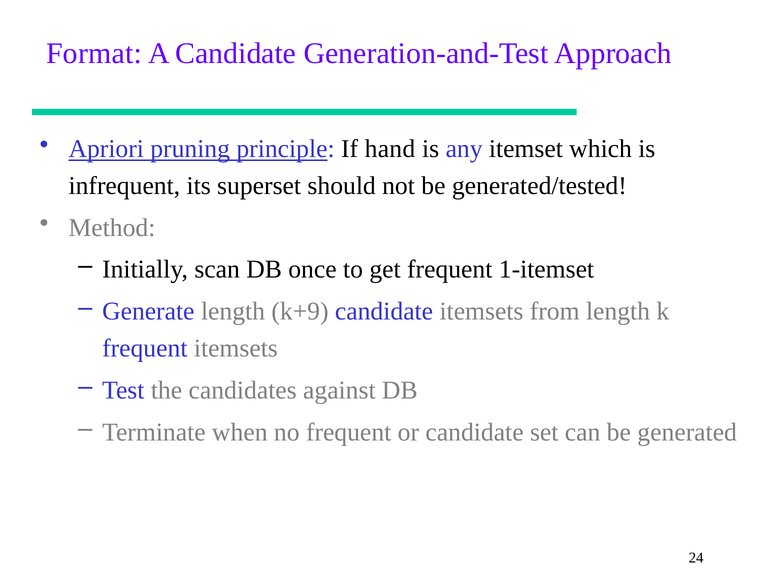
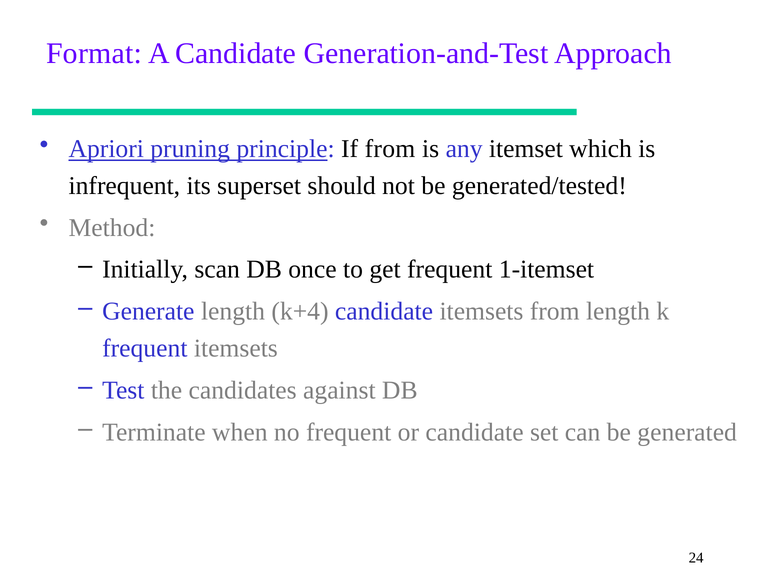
If hand: hand -> from
k+9: k+9 -> k+4
